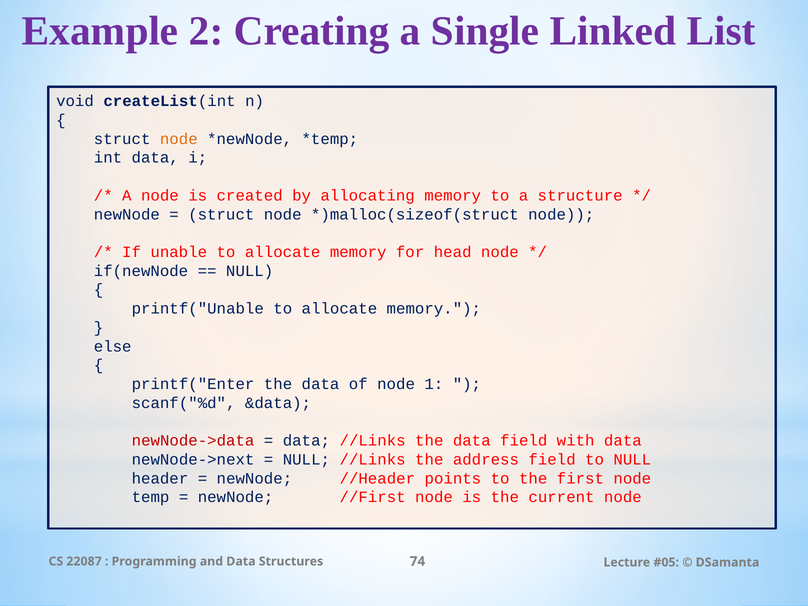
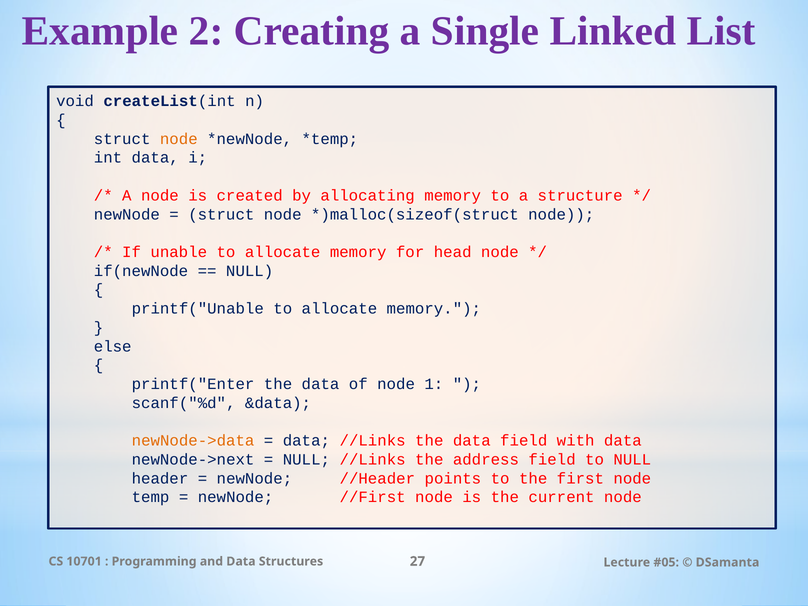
newNode->data colour: red -> orange
22087: 22087 -> 10701
74: 74 -> 27
